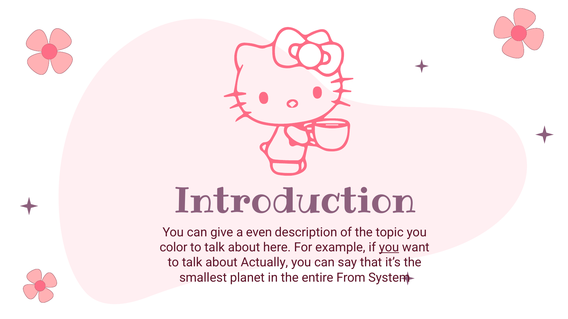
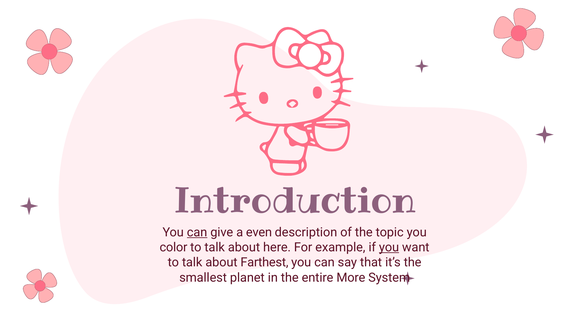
can at (197, 233) underline: none -> present
Actually: Actually -> Farthest
From: From -> More
